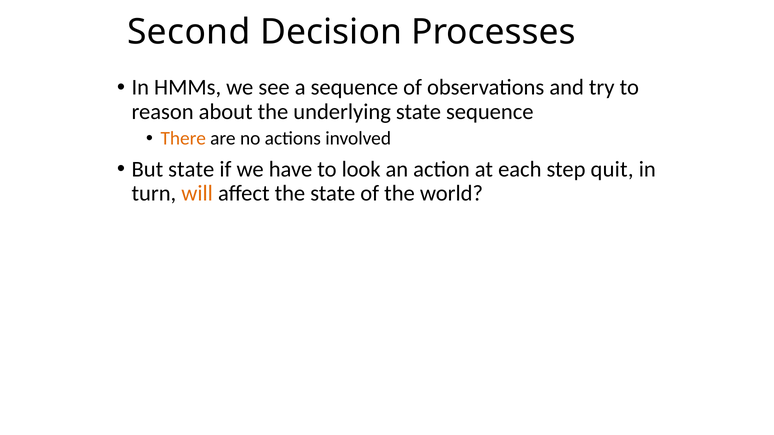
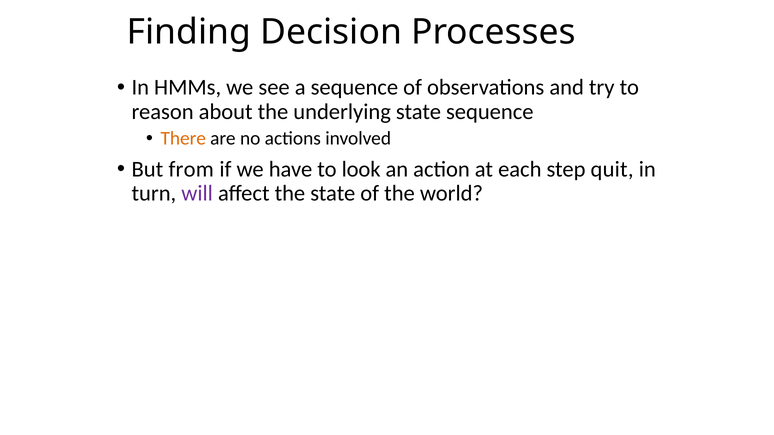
Second: Second -> Finding
But state: state -> from
will colour: orange -> purple
